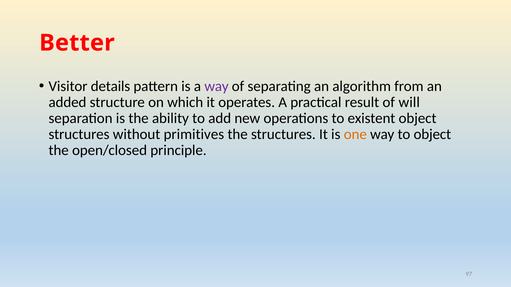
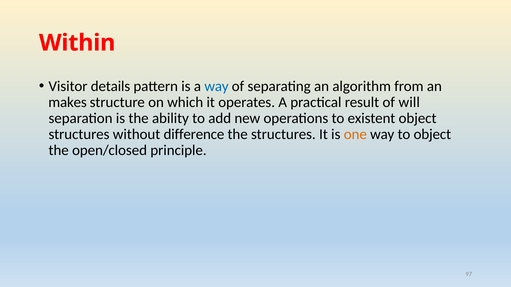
Better: Better -> Within
way at (216, 86) colour: purple -> blue
added: added -> makes
primitives: primitives -> difference
